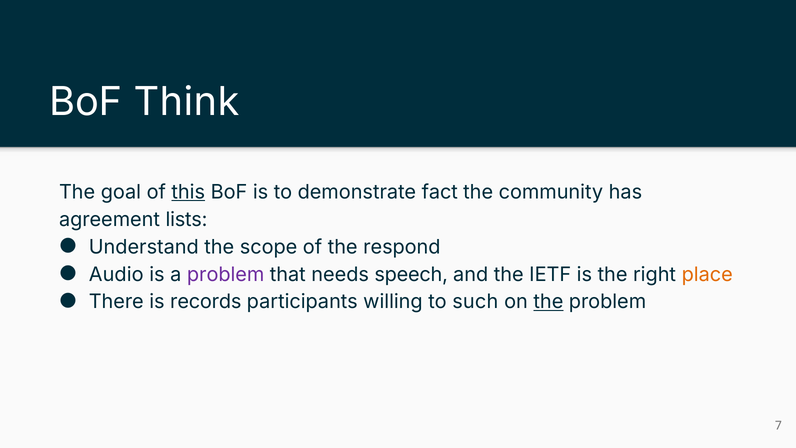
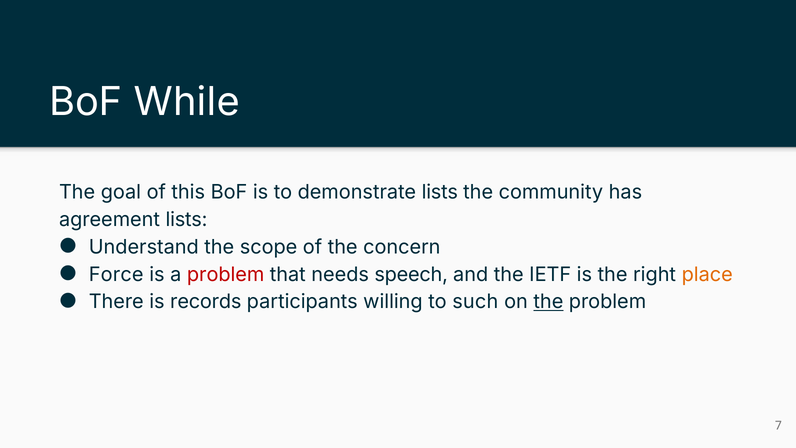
Think: Think -> While
this underline: present -> none
demonstrate fact: fact -> lists
respond: respond -> concern
Audio: Audio -> Force
problem at (226, 274) colour: purple -> red
